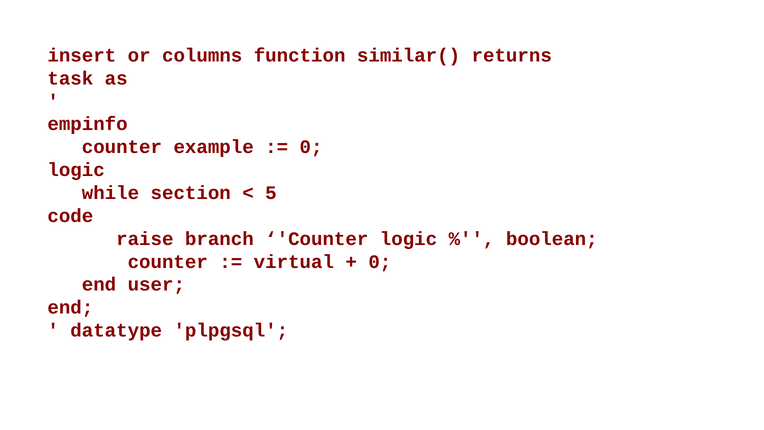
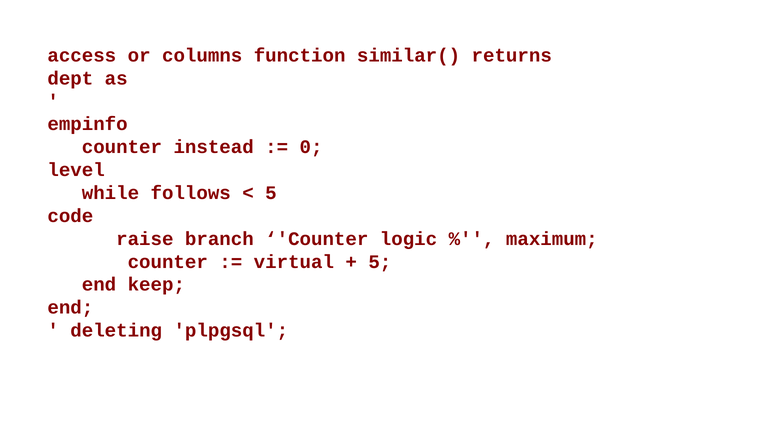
insert: insert -> access
task: task -> dept
example: example -> instead
logic at (76, 170): logic -> level
section: section -> follows
boolean: boolean -> maximum
0 at (380, 262): 0 -> 5
user: user -> keep
datatype: datatype -> deleting
